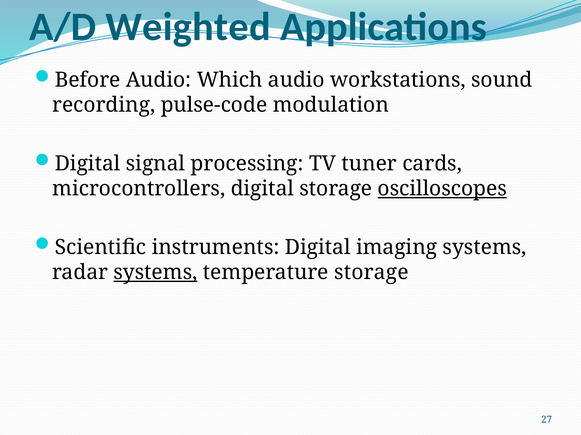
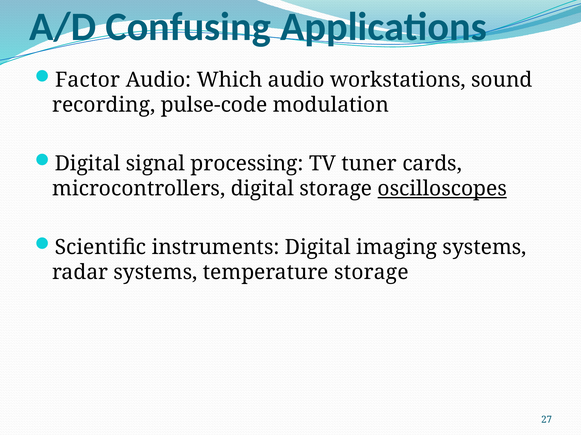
Weighted: Weighted -> Confusing
Before: Before -> Factor
systems at (155, 273) underline: present -> none
